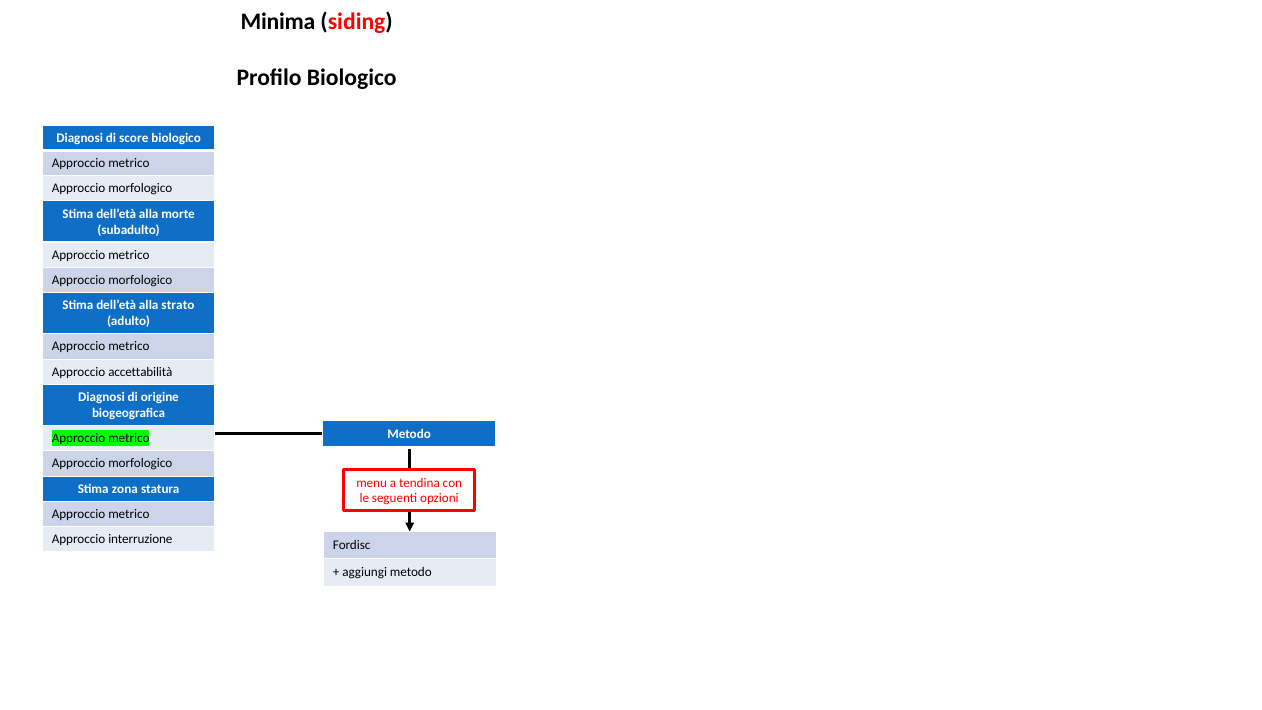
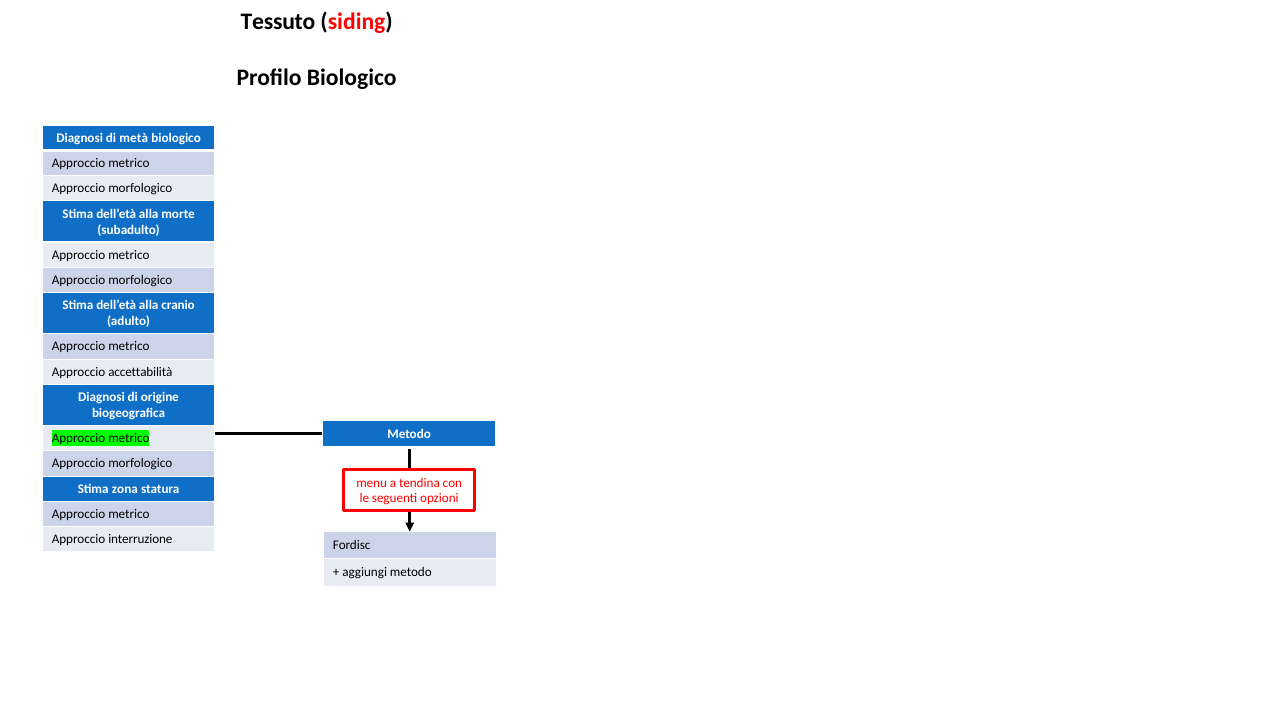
Minima: Minima -> Tessuto
score: score -> metà
strato: strato -> cranio
